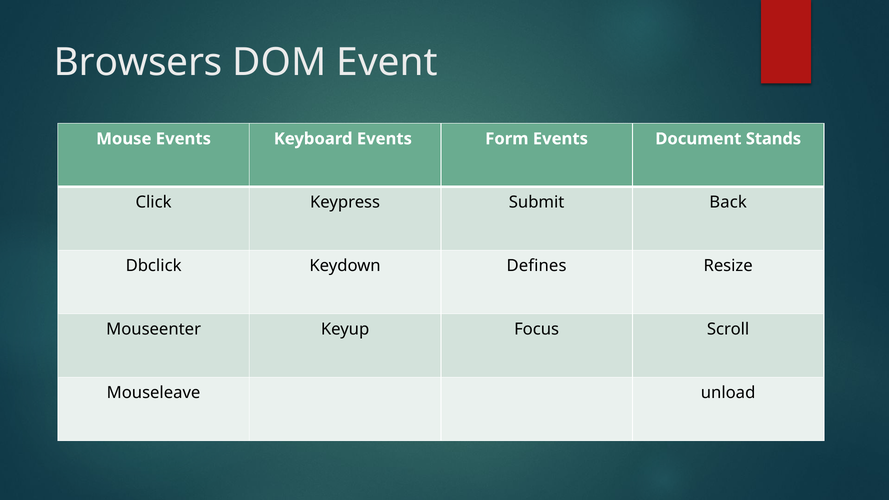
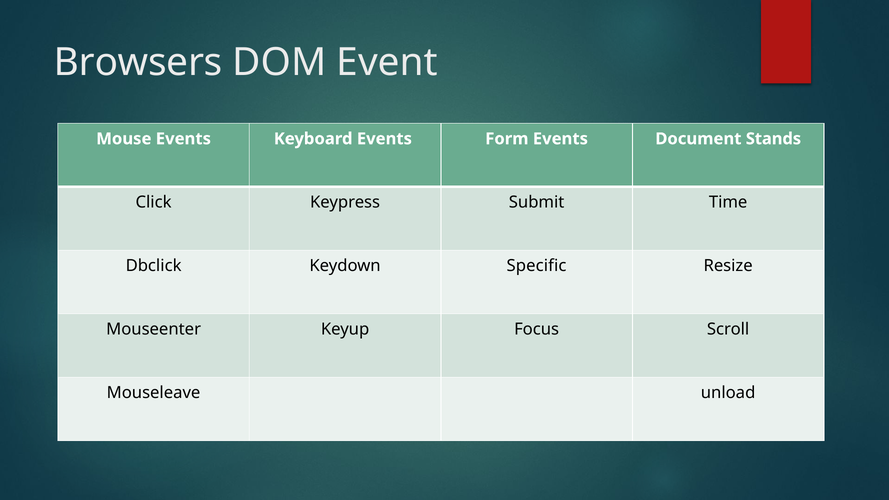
Back: Back -> Time
Defines: Defines -> Specific
